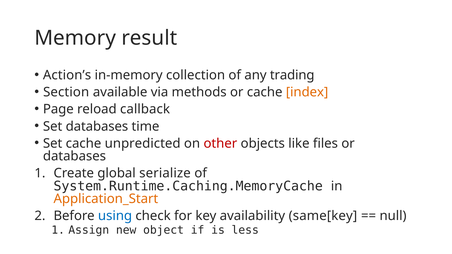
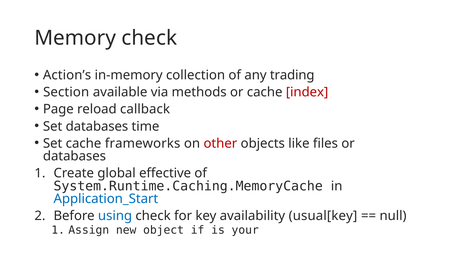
Memory result: result -> check
index colour: orange -> red
unpredicted: unpredicted -> frameworks
serialize: serialize -> effective
Application_Start colour: orange -> blue
same[key: same[key -> usual[key
less: less -> your
